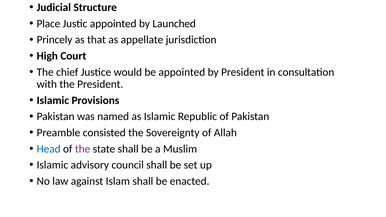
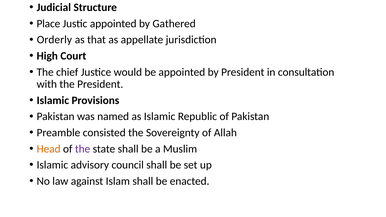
Launched: Launched -> Gathered
Princely: Princely -> Orderly
Head colour: blue -> orange
